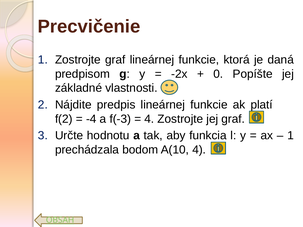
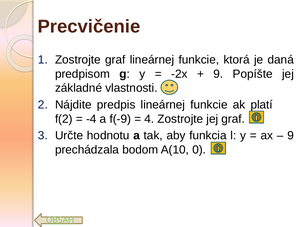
0 at (218, 74): 0 -> 9
f(-3: f(-3 -> f(-9
1 at (291, 136): 1 -> 9
A(10 4: 4 -> 0
